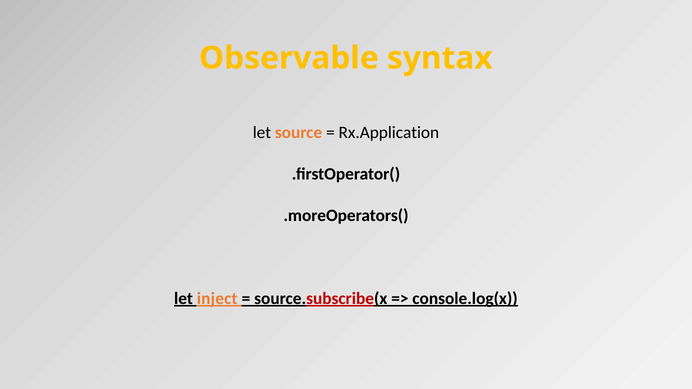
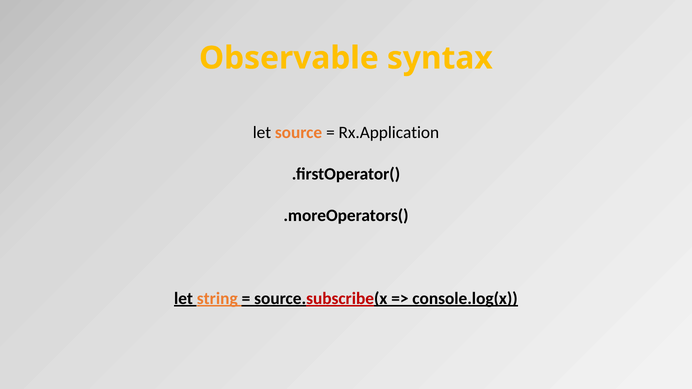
inject: inject -> string
